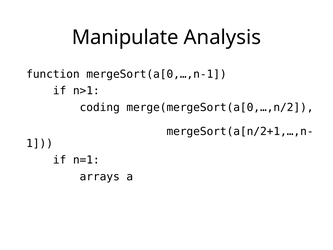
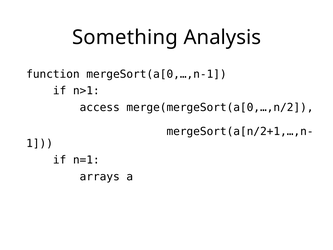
Manipulate: Manipulate -> Something
coding: coding -> access
